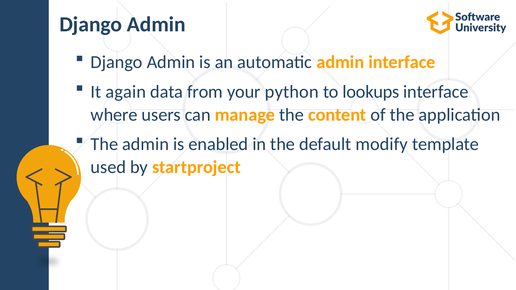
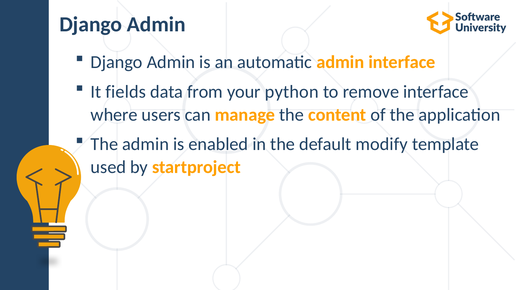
again: again -> fields
lookups: lookups -> remove
